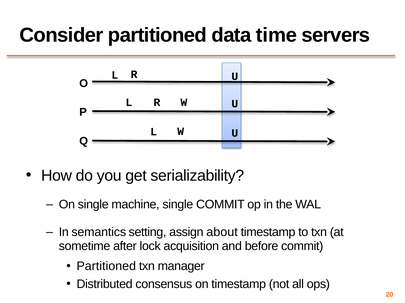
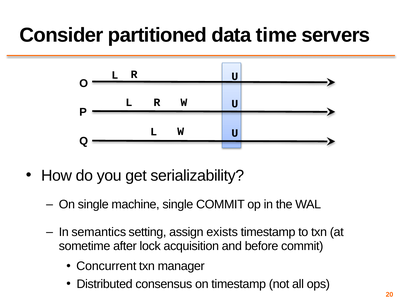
about: about -> exists
Partitioned at (106, 267): Partitioned -> Concurrent
